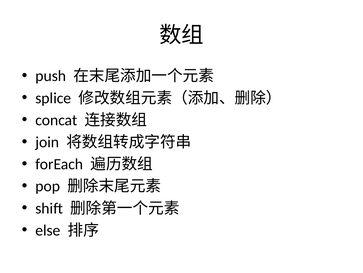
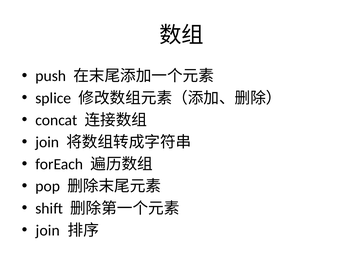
else at (48, 230): else -> join
